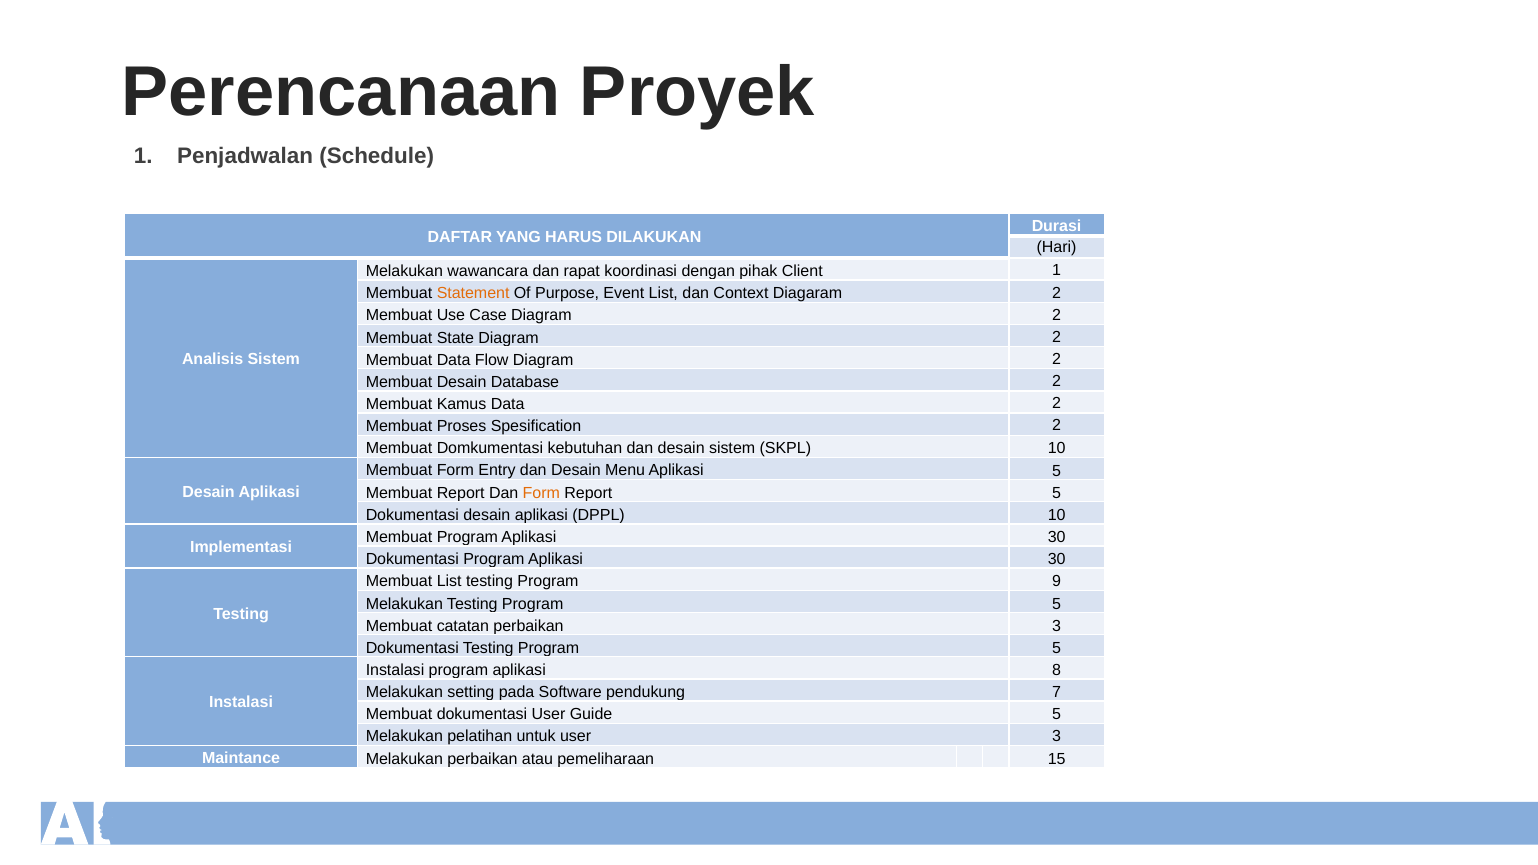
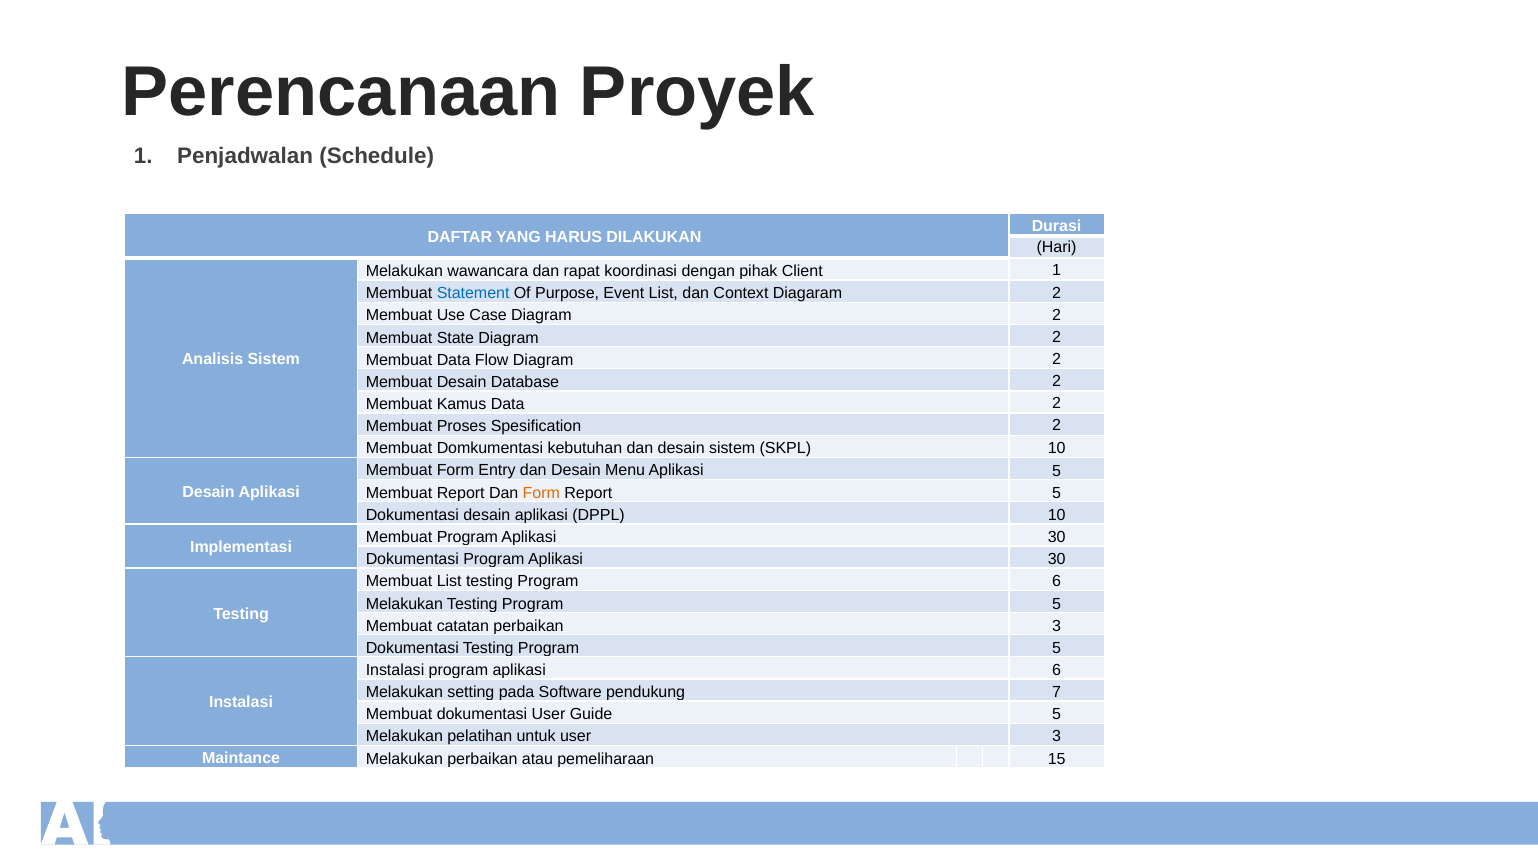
Statement colour: orange -> blue
Program 9: 9 -> 6
aplikasi 8: 8 -> 6
